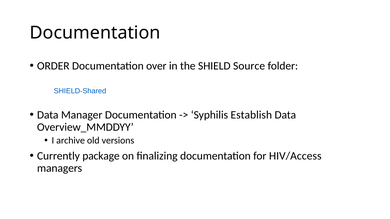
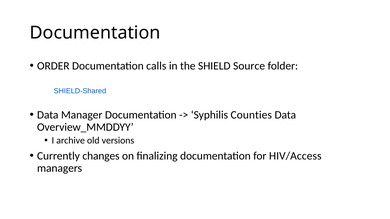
over: over -> calls
Establish: Establish -> Counties
package: package -> changes
